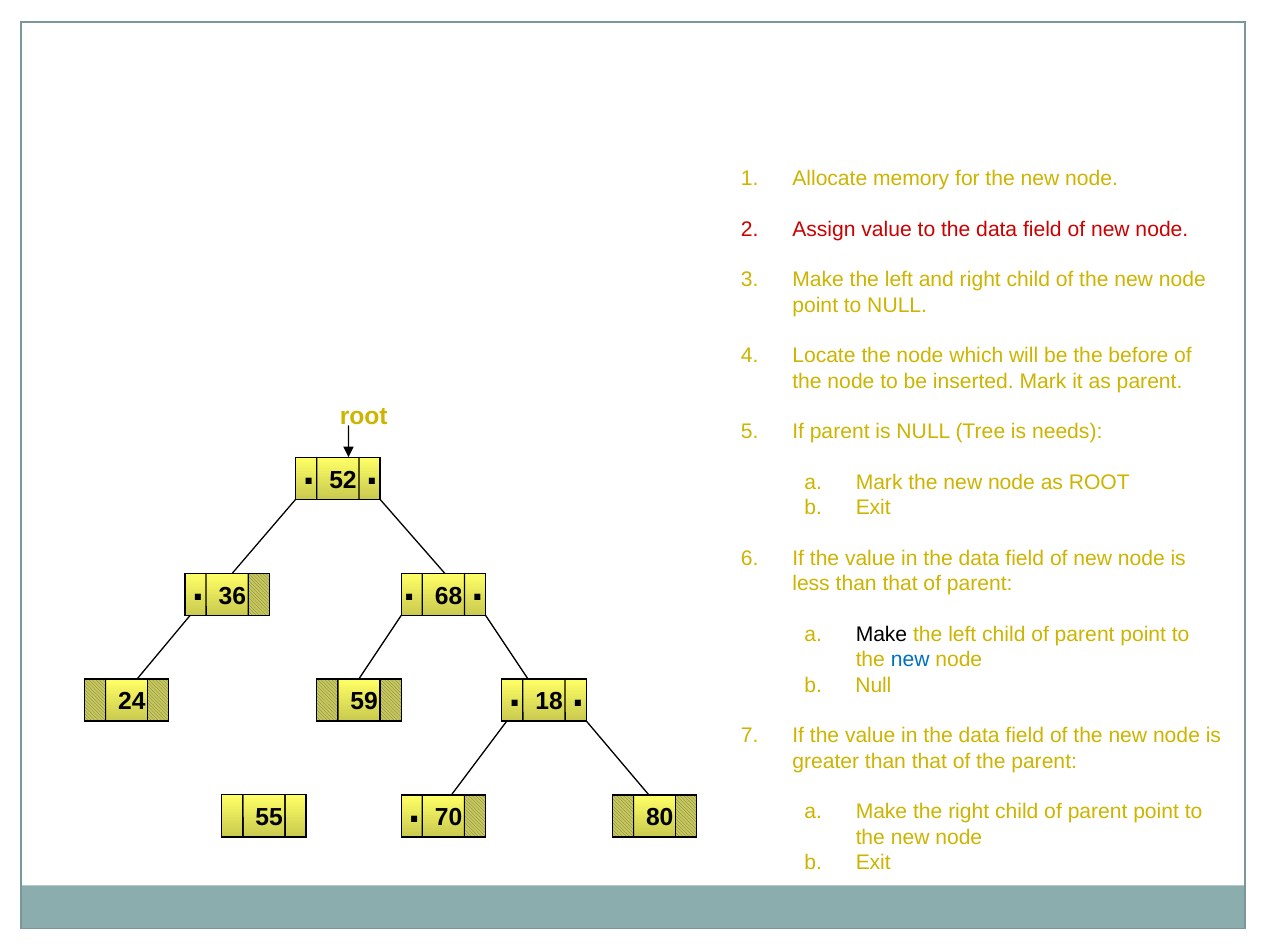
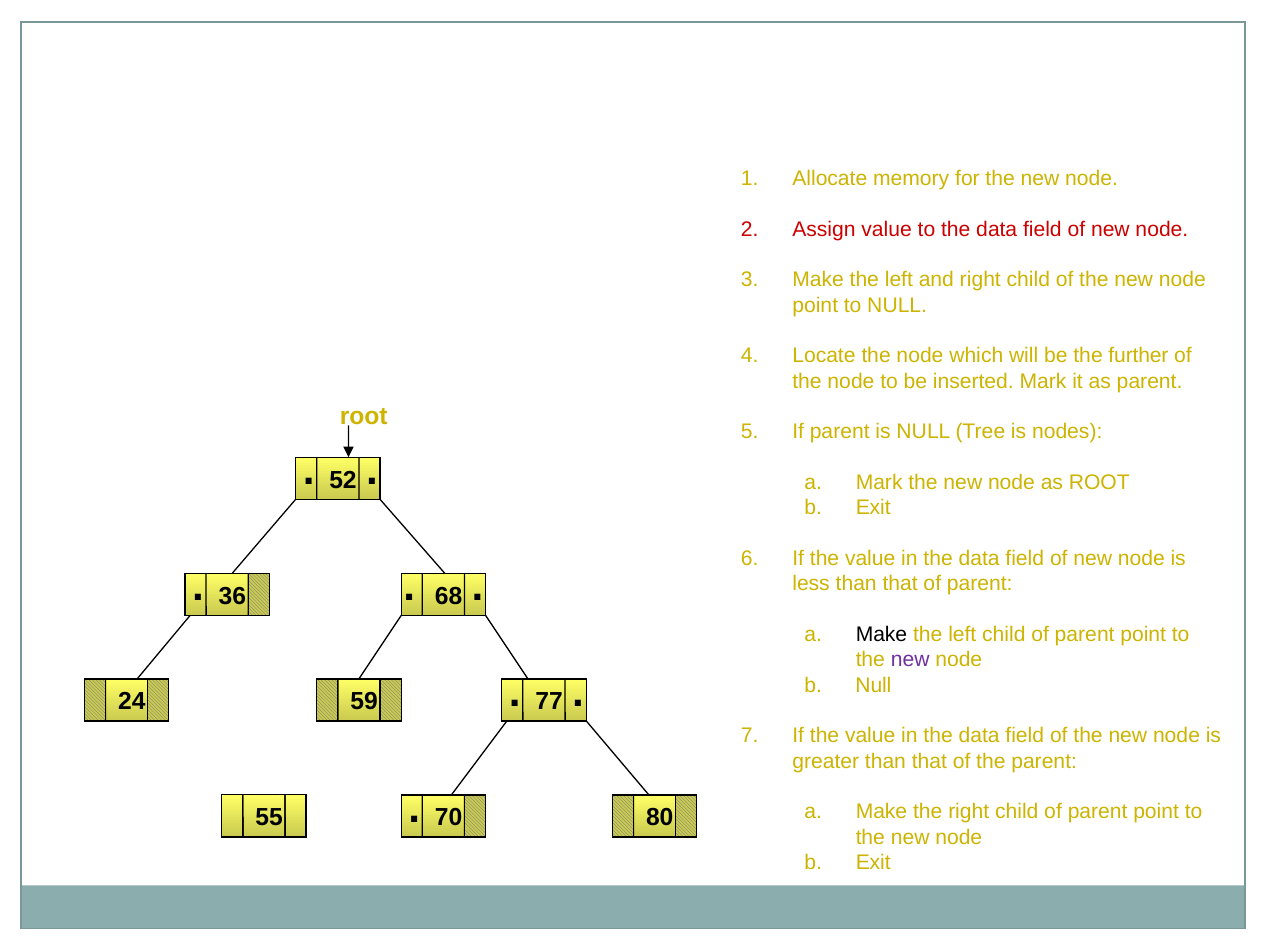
before: before -> further
is needs: needs -> nodes
new at (910, 660) colour: blue -> purple
18: 18 -> 77
